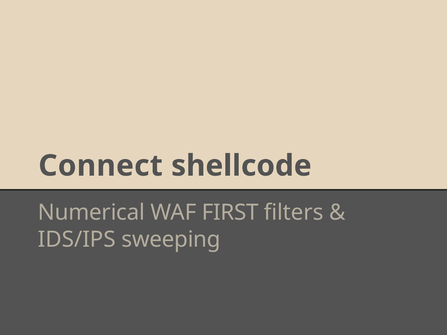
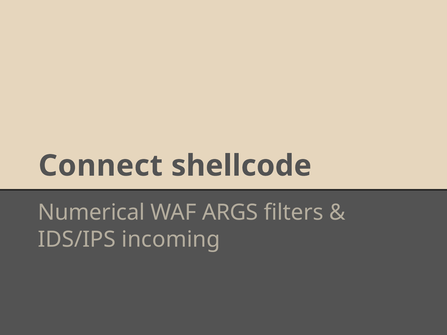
FIRST: FIRST -> ARGS
sweeping: sweeping -> incoming
